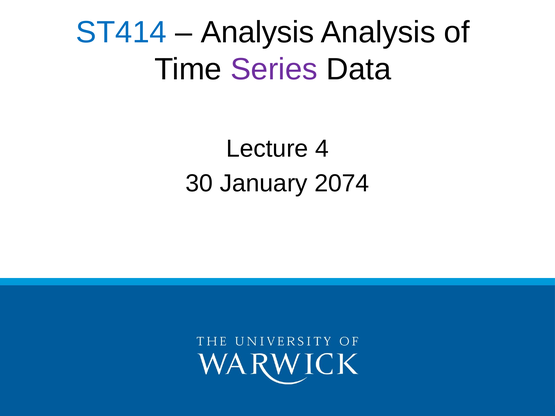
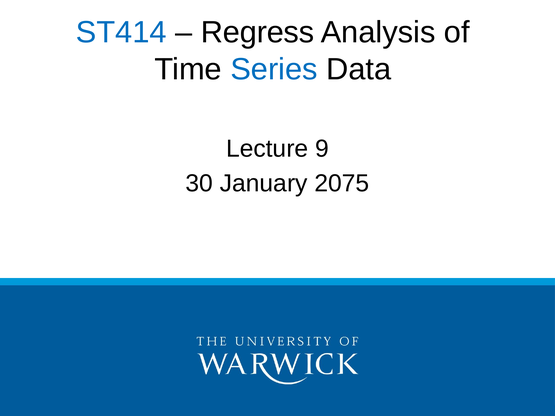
Analysis at (258, 32): Analysis -> Regress
Series colour: purple -> blue
4: 4 -> 9
2074: 2074 -> 2075
